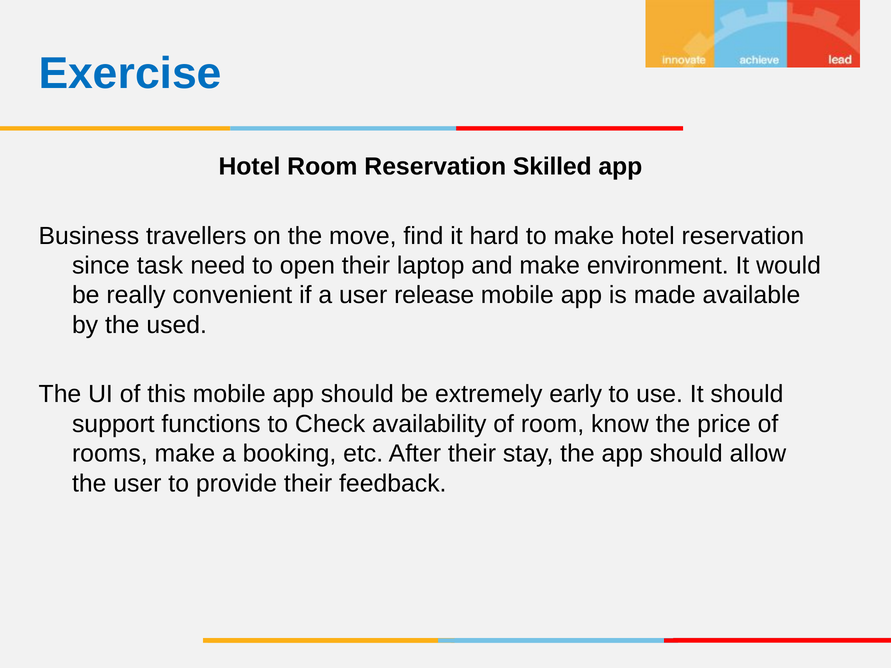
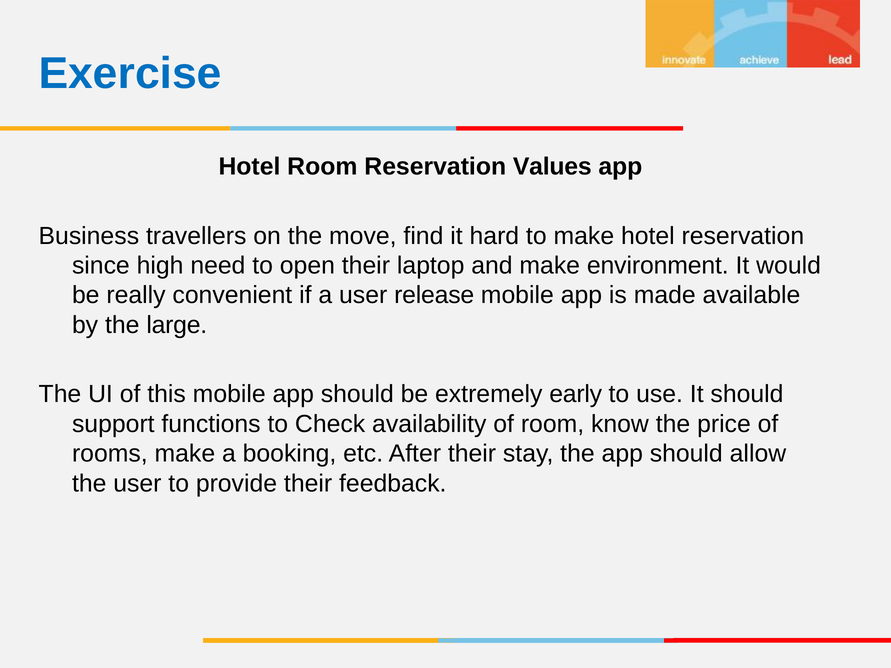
Skilled: Skilled -> Values
task: task -> high
used: used -> large
